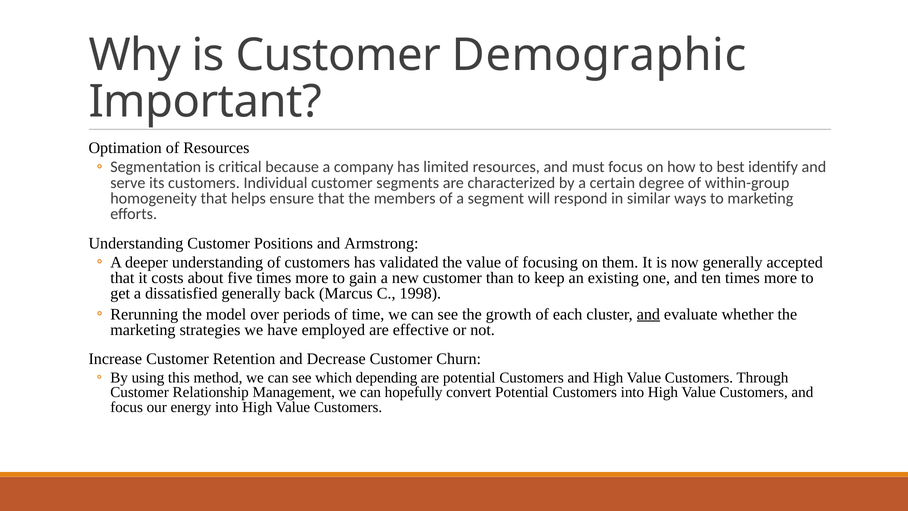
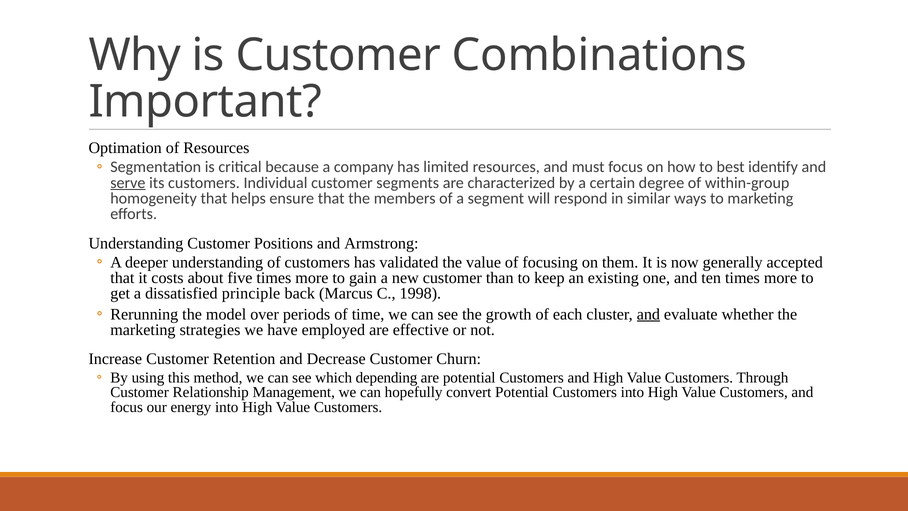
Demographic: Demographic -> Combinations
serve underline: none -> present
dissatisfied generally: generally -> principle
